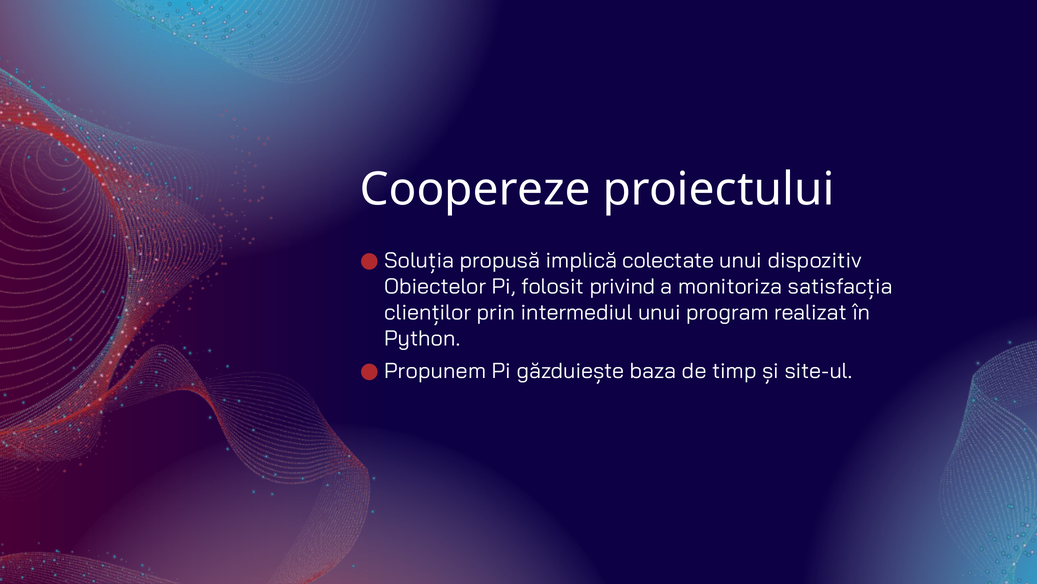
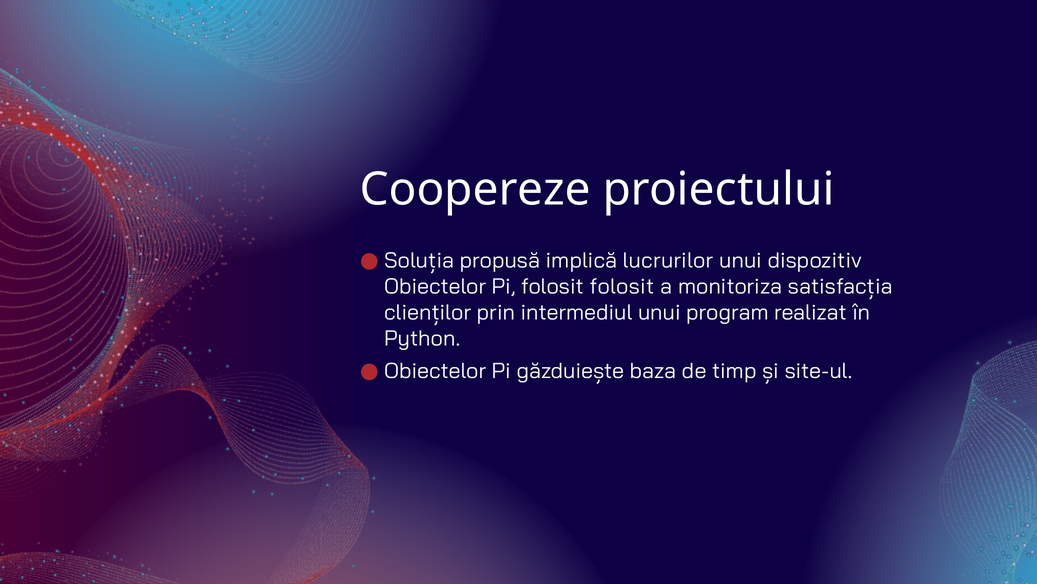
colectate: colectate -> lucrurilor
folosit privind: privind -> folosit
Propunem at (435, 371): Propunem -> Obiectelor
